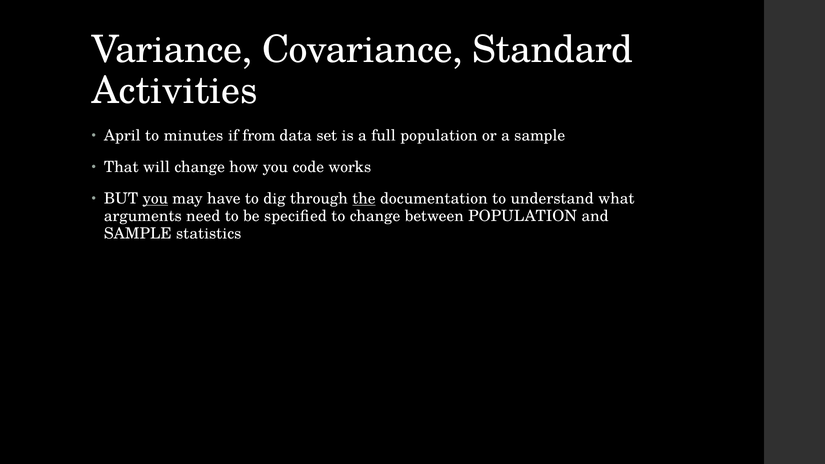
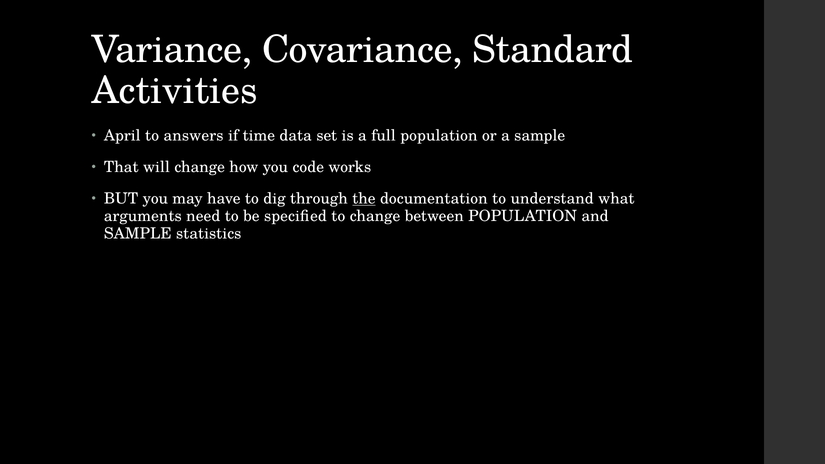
minutes: minutes -> answers
from: from -> time
you at (155, 199) underline: present -> none
